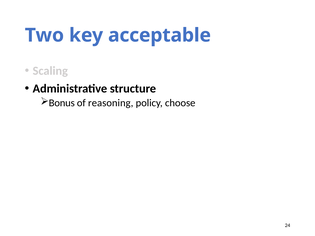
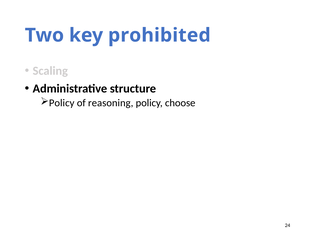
acceptable: acceptable -> prohibited
Bonus at (62, 103): Bonus -> Policy
